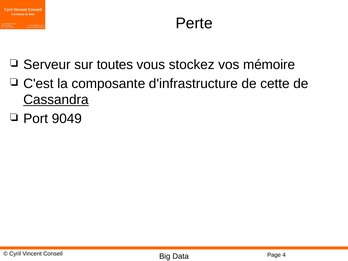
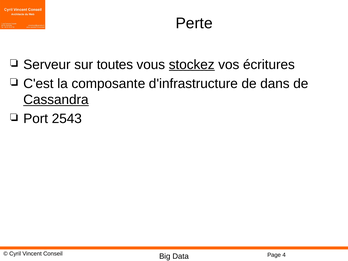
stockez underline: none -> present
mémoire: mémoire -> écritures
cette: cette -> dans
9049: 9049 -> 2543
